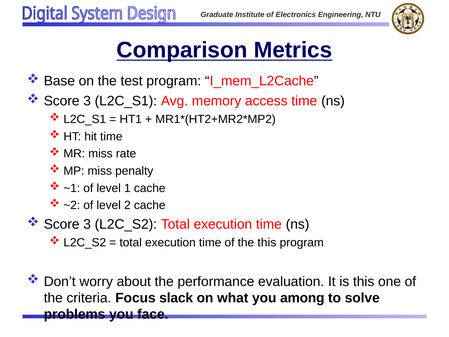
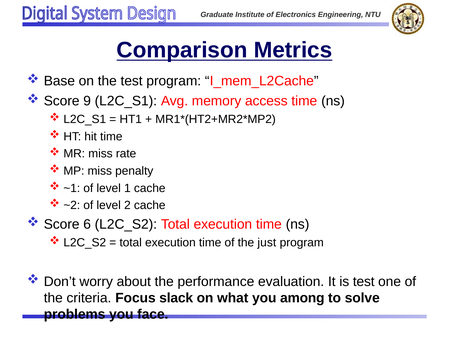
3 at (87, 101): 3 -> 9
3 at (87, 224): 3 -> 6
the this: this -> just
is this: this -> test
